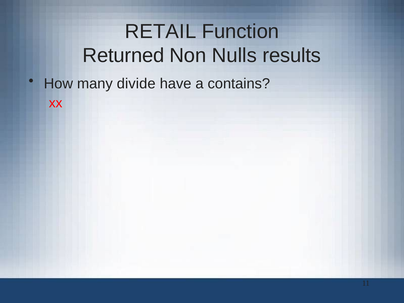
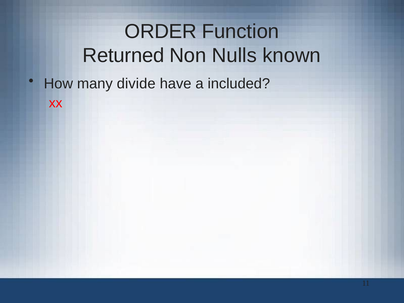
RETAIL: RETAIL -> ORDER
results: results -> known
contains: contains -> included
